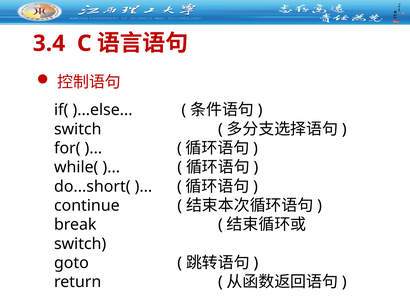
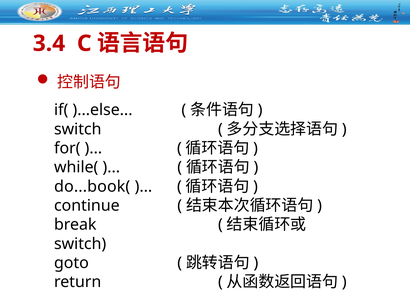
do...short(: do...short( -> do...book(
